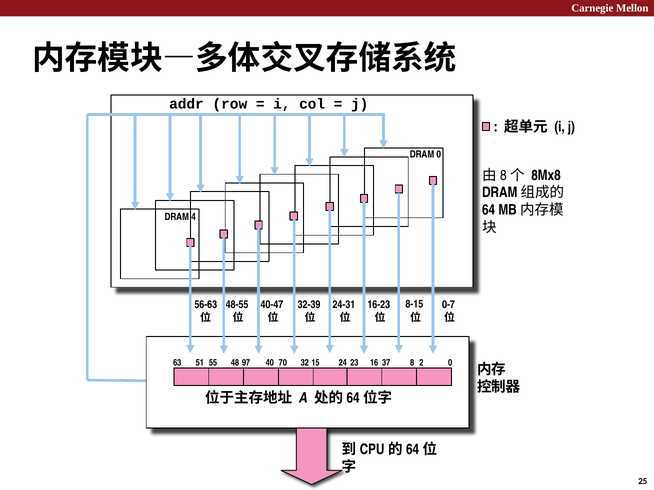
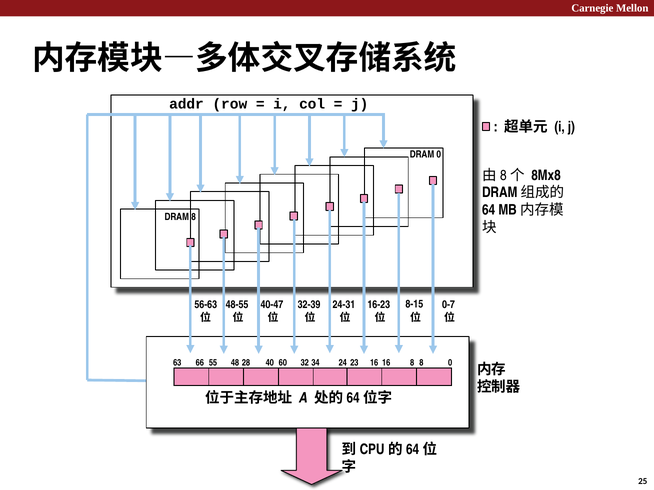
DRAM 4: 4 -> 8
51: 51 -> 66
97: 97 -> 28
70: 70 -> 60
15: 15 -> 34
16 37: 37 -> 16
8 2: 2 -> 8
